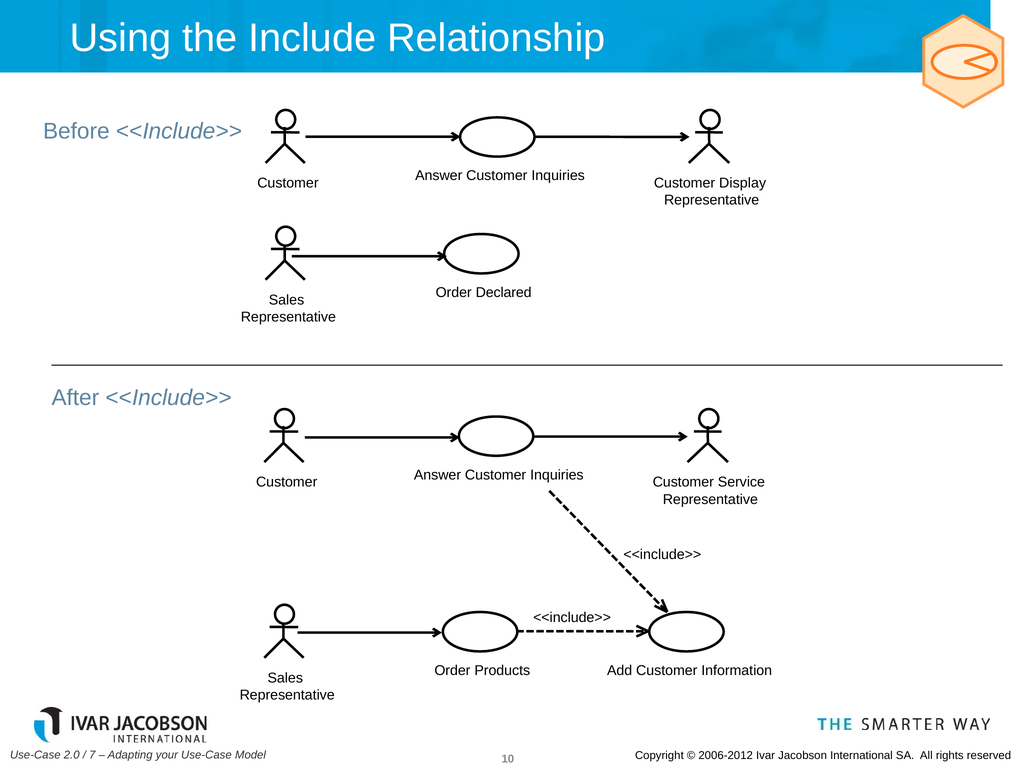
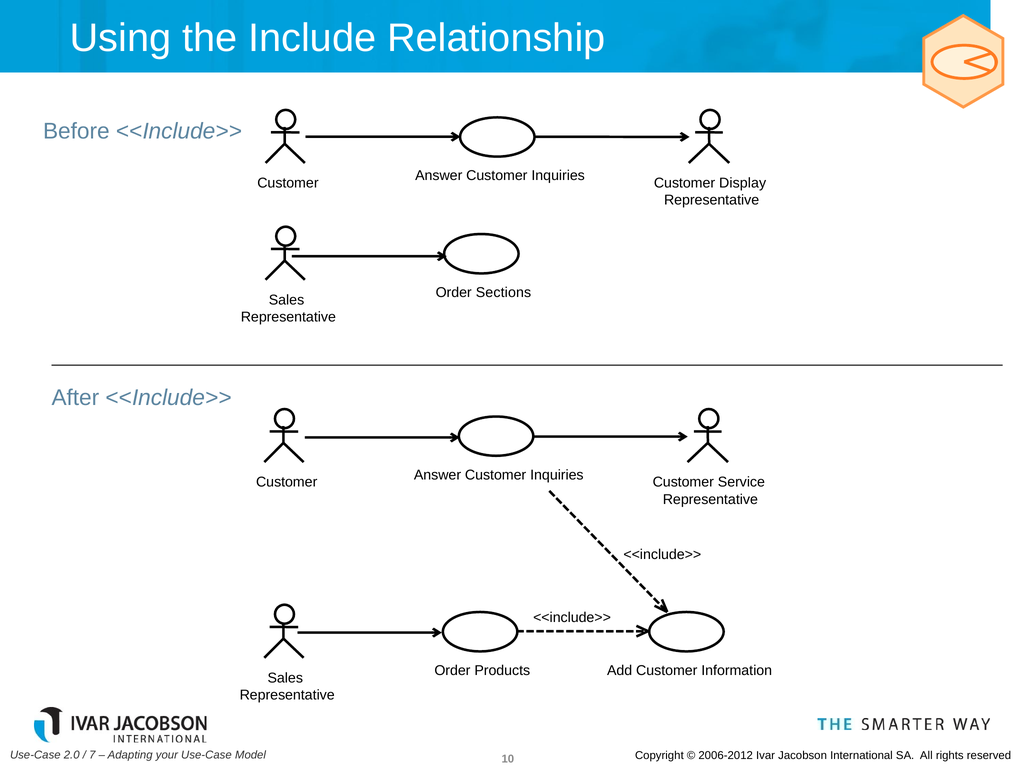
Declared: Declared -> Sections
